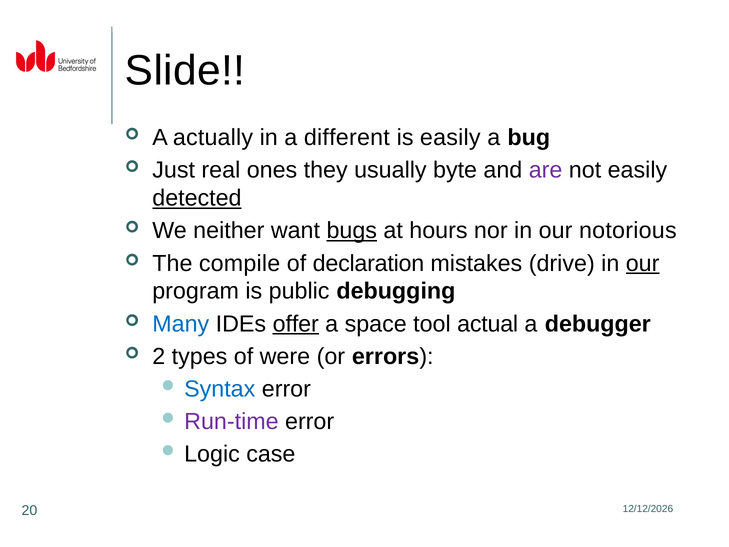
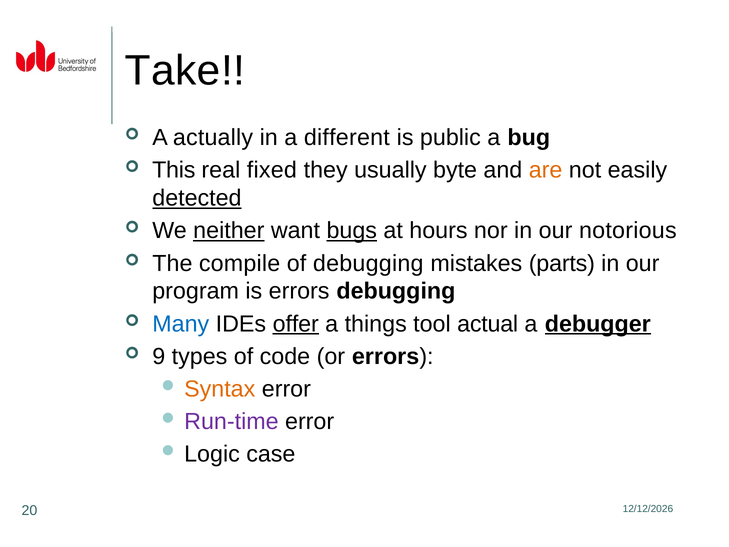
Slide: Slide -> Take
is easily: easily -> public
Just: Just -> This
ones: ones -> fixed
are colour: purple -> orange
neither underline: none -> present
of declaration: declaration -> debugging
drive: drive -> parts
our at (643, 263) underline: present -> none
is public: public -> errors
space: space -> things
debugger underline: none -> present
2: 2 -> 9
were: were -> code
Syntax colour: blue -> orange
